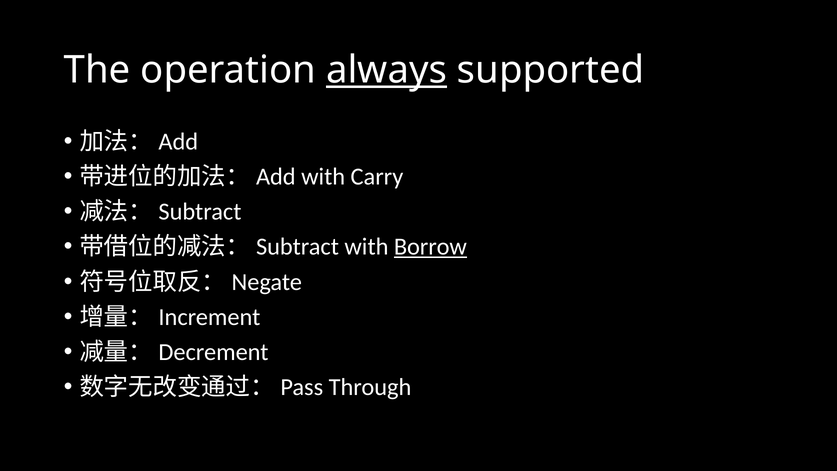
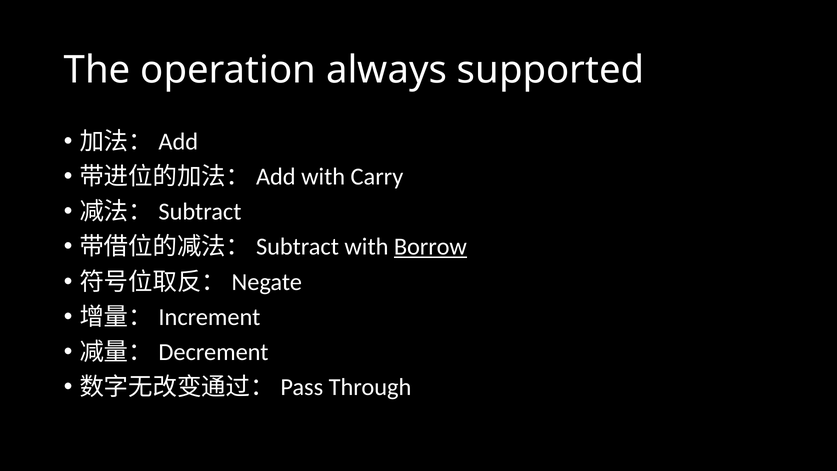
always underline: present -> none
